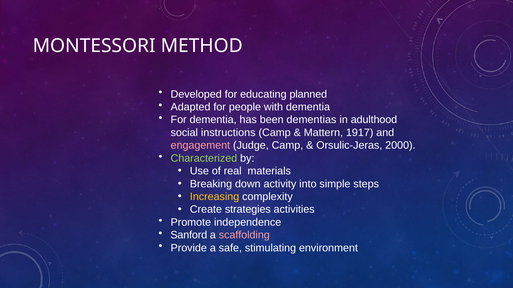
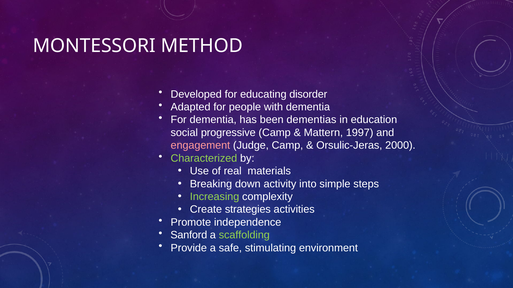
planned: planned -> disorder
adulthood: adulthood -> education
instructions: instructions -> progressive
1917: 1917 -> 1997
Increasing colour: yellow -> light green
scaffolding colour: pink -> light green
